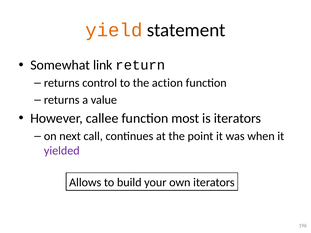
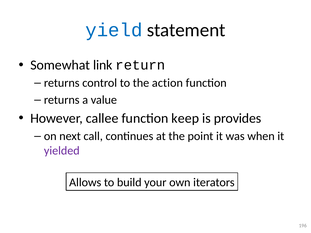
yield colour: orange -> blue
most: most -> keep
is iterators: iterators -> provides
